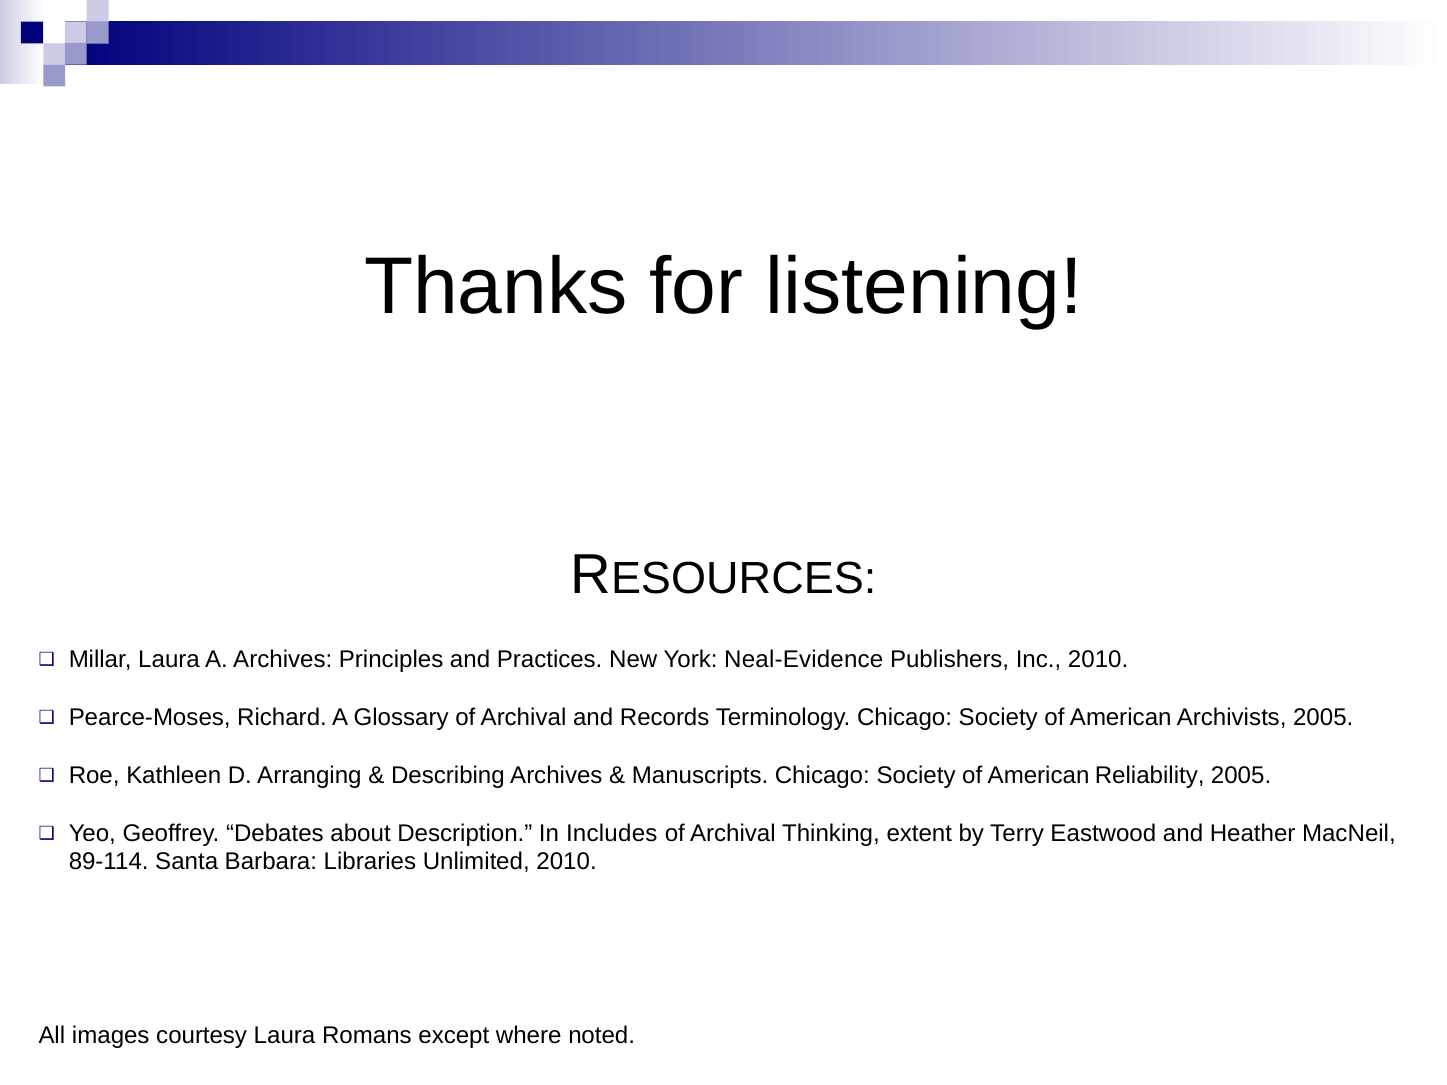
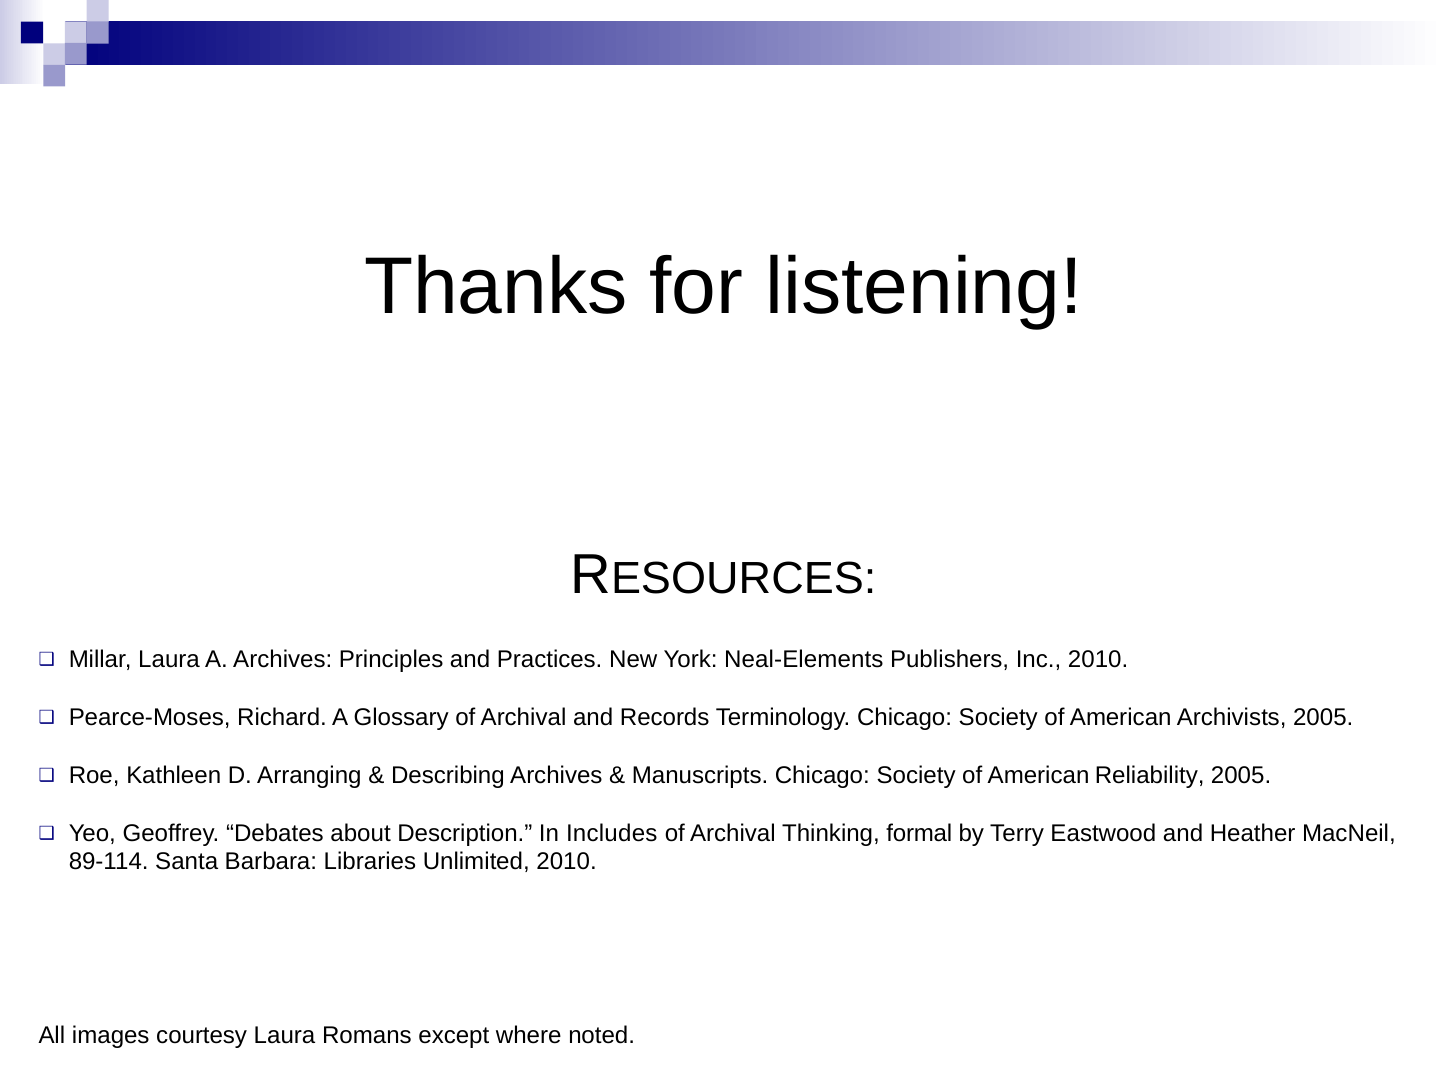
Neal-Evidence: Neal-Evidence -> Neal-Elements
extent: extent -> formal
